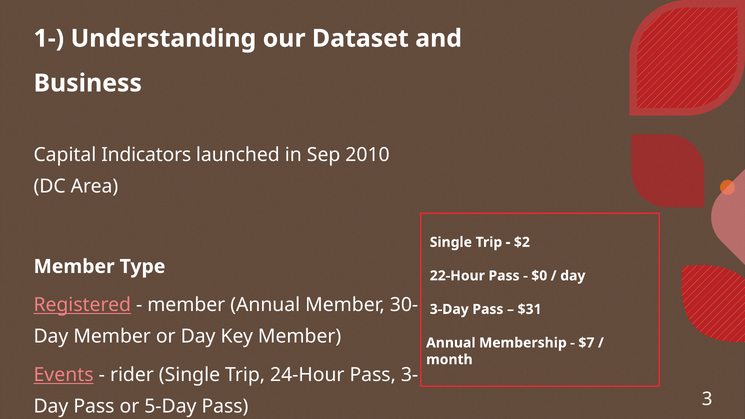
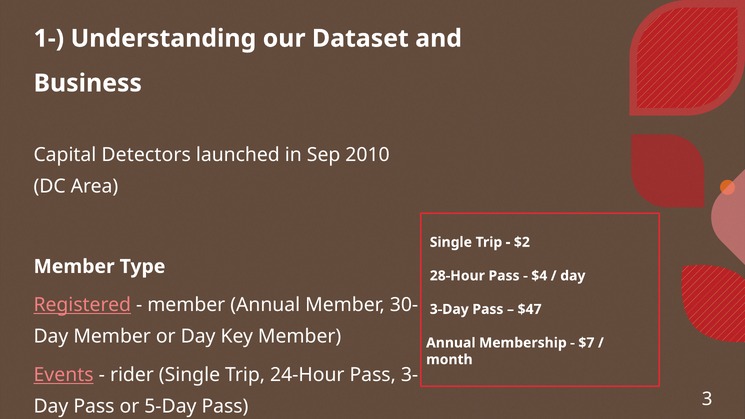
Indicators: Indicators -> Detectors
22-Hour: 22-Hour -> 28-Hour
$0: $0 -> $4
$31: $31 -> $47
